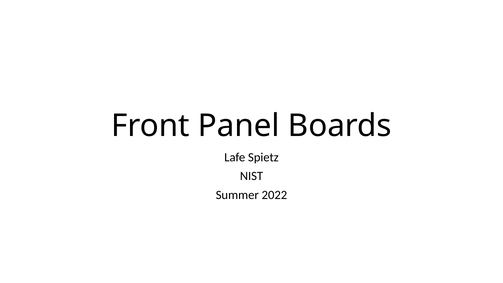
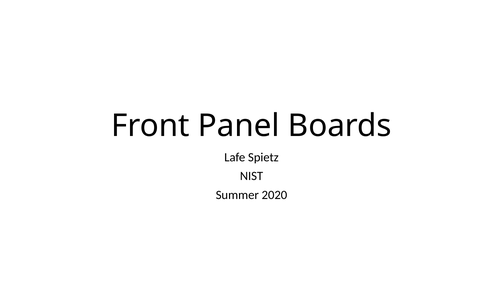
2022: 2022 -> 2020
